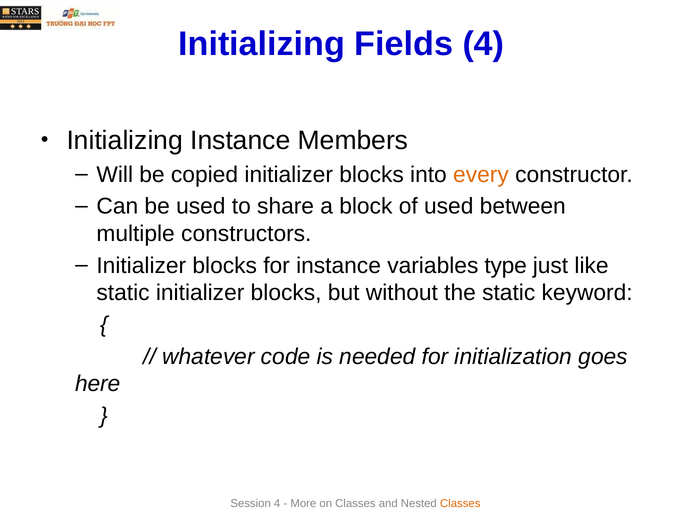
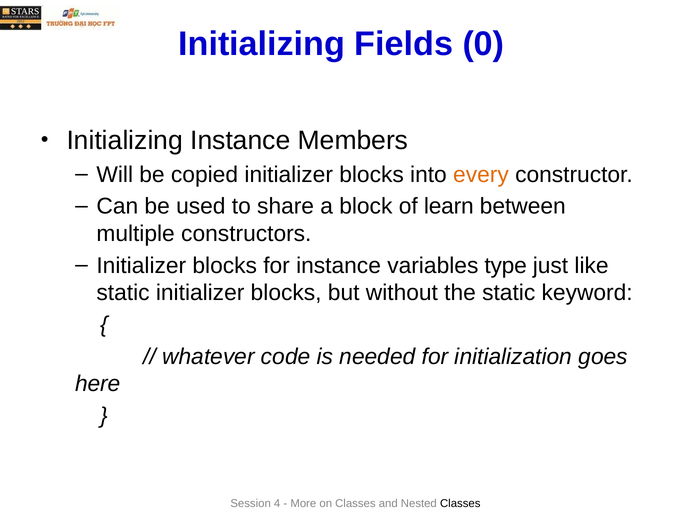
Fields 4: 4 -> 0
of used: used -> learn
Classes at (460, 504) colour: orange -> black
